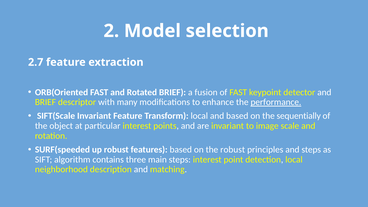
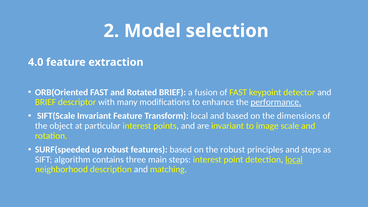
2.7: 2.7 -> 4.0
sequentially: sequentially -> dimensions
local at (294, 160) underline: none -> present
